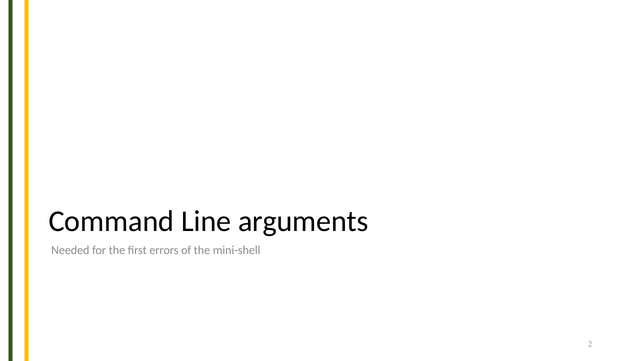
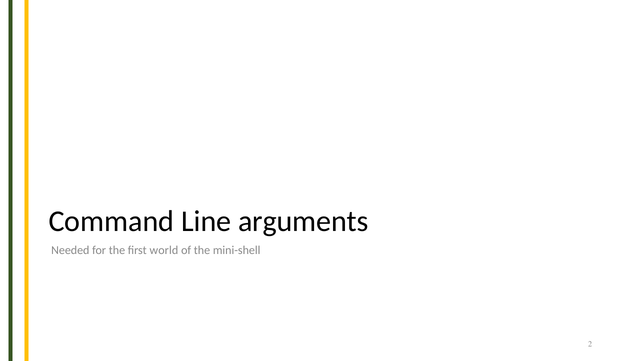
errors: errors -> world
